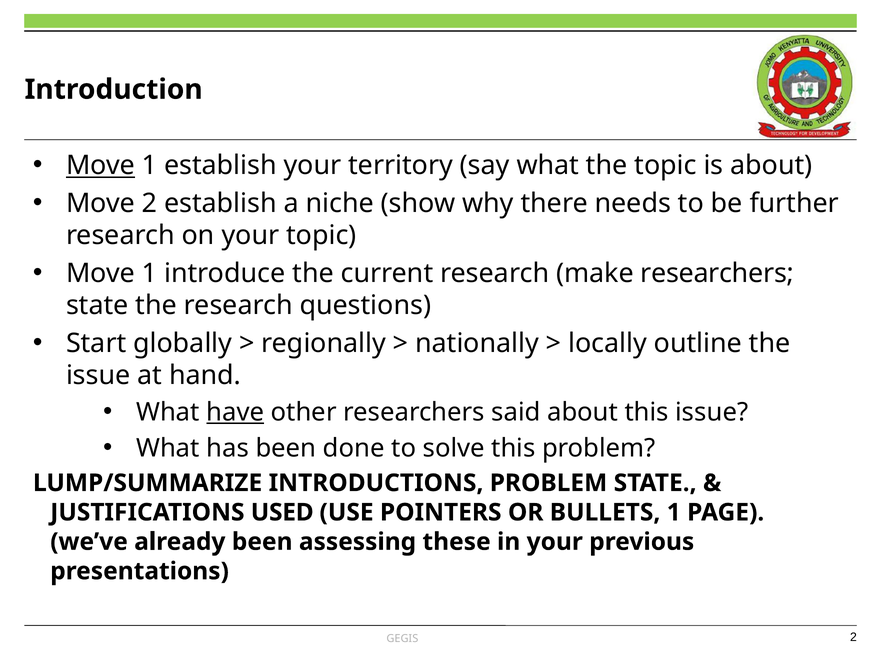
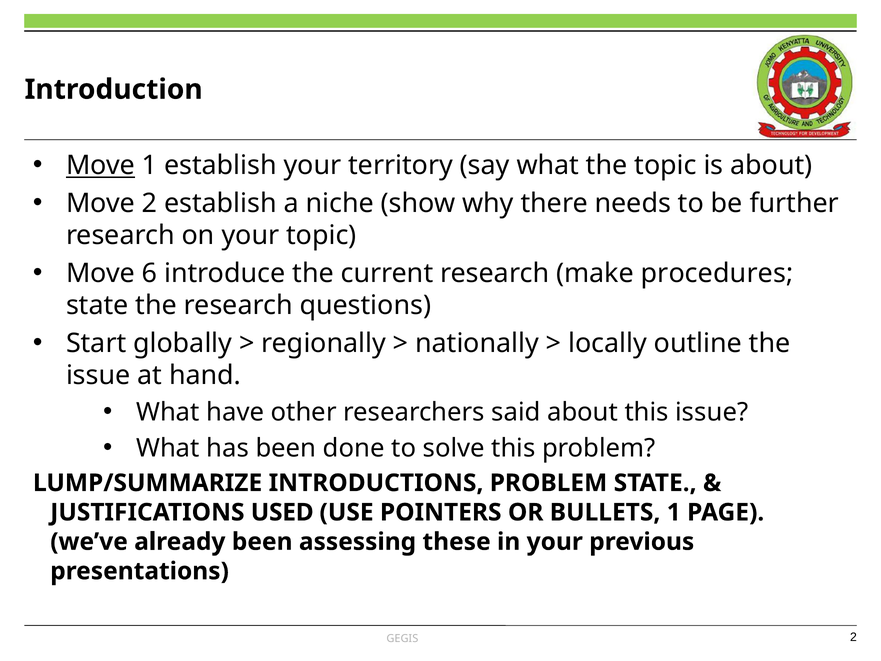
1 at (149, 273): 1 -> 6
make researchers: researchers -> procedures
have underline: present -> none
